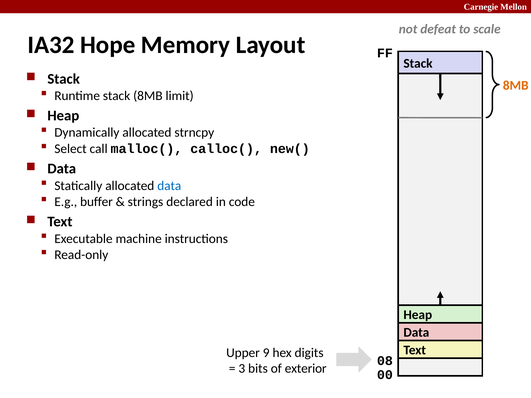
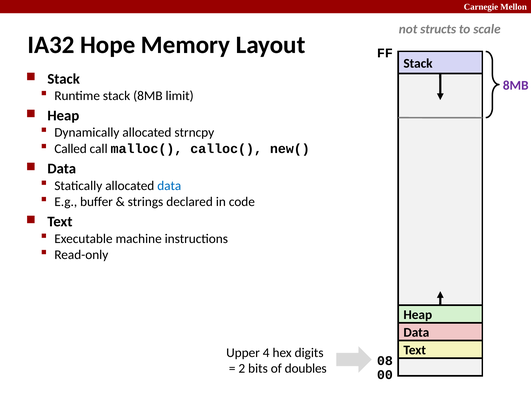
defeat: defeat -> structs
8MB at (516, 85) colour: orange -> purple
Select: Select -> Called
9: 9 -> 4
3: 3 -> 2
exterior: exterior -> doubles
